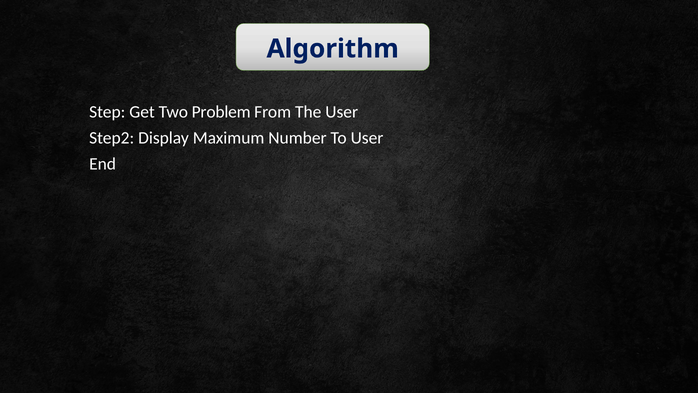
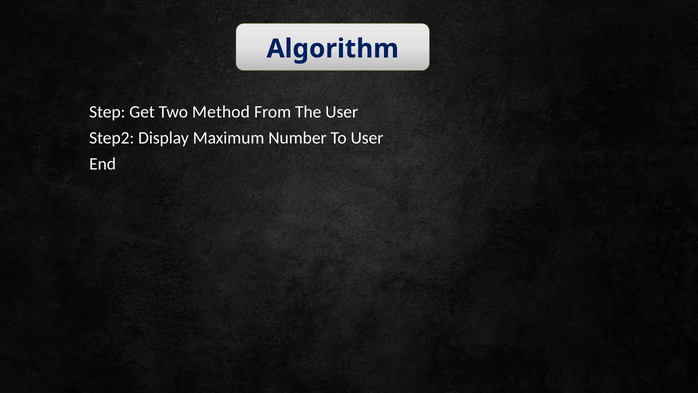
Problem: Problem -> Method
